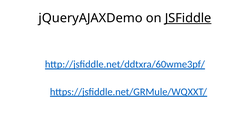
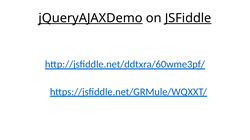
jQueryAJAXDemo underline: none -> present
